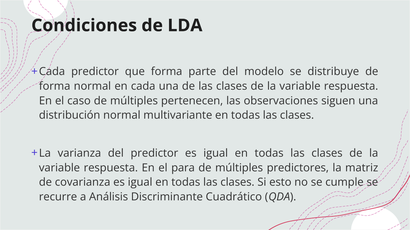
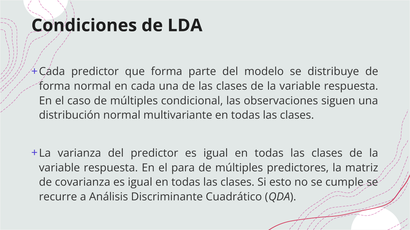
pertenecen: pertenecen -> condicional
